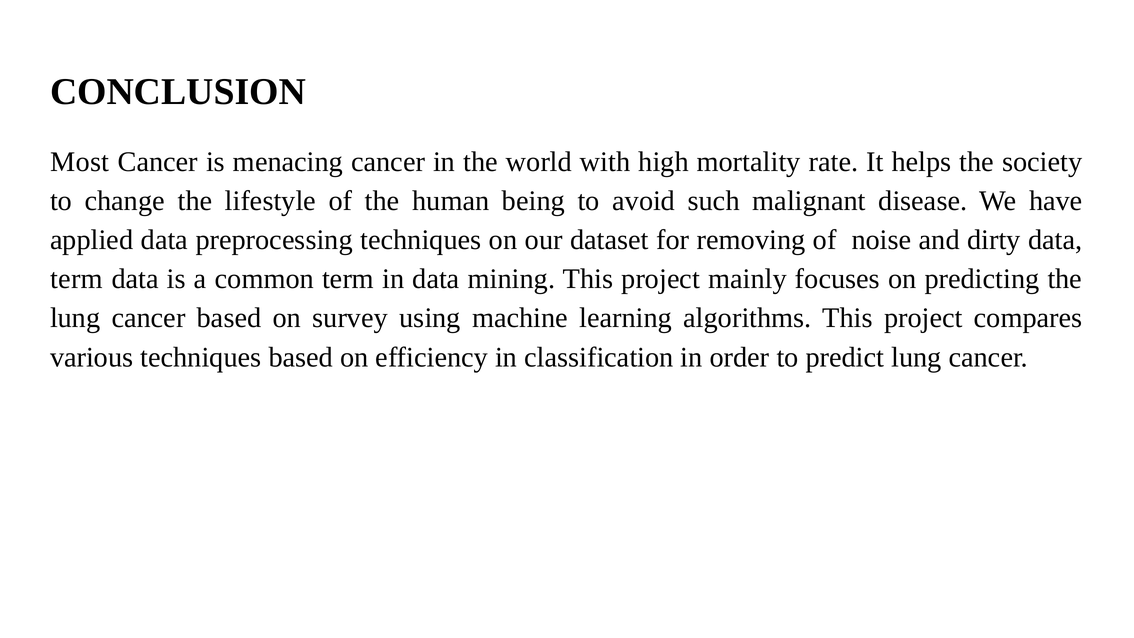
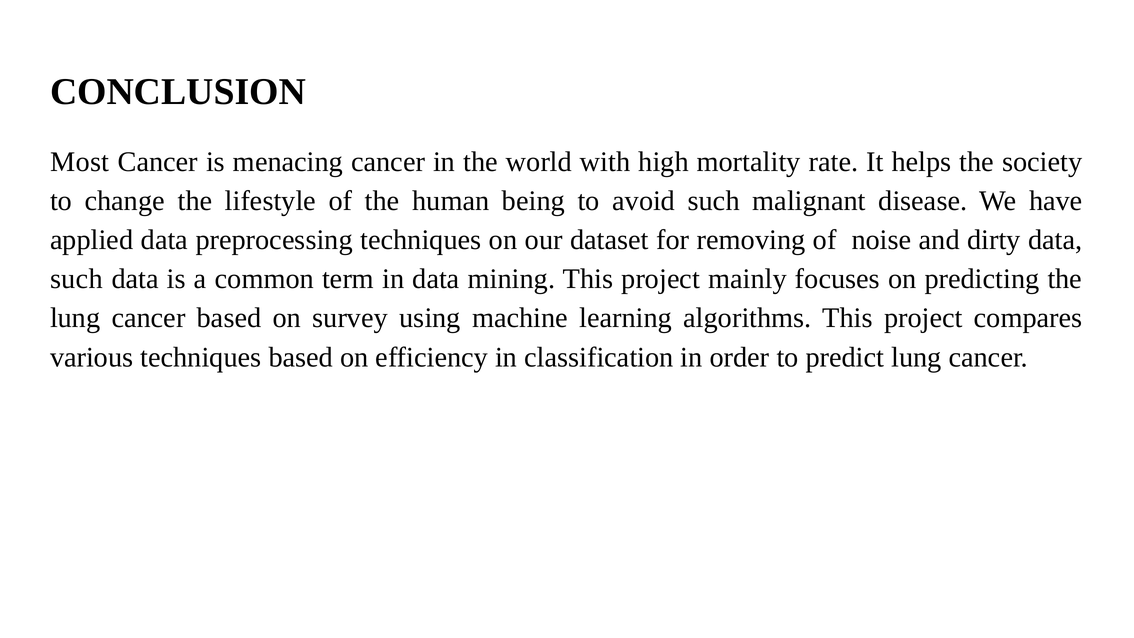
term at (77, 279): term -> such
